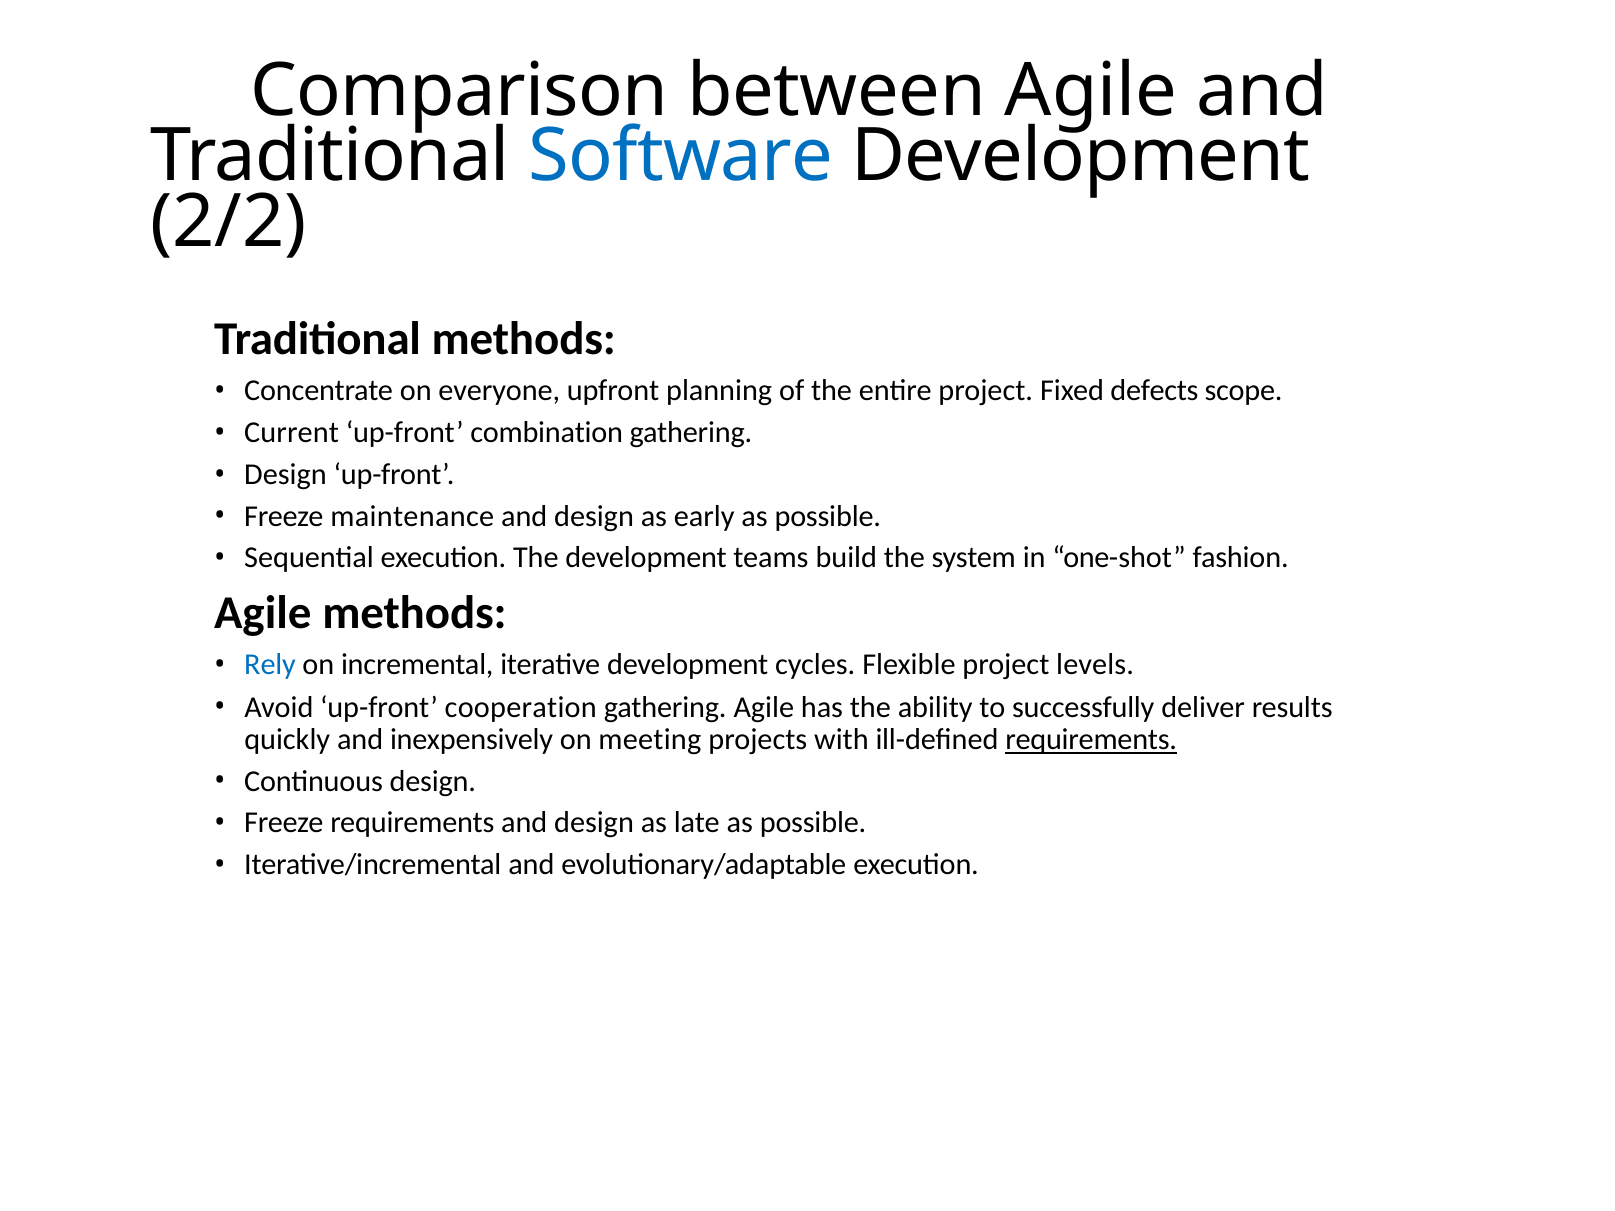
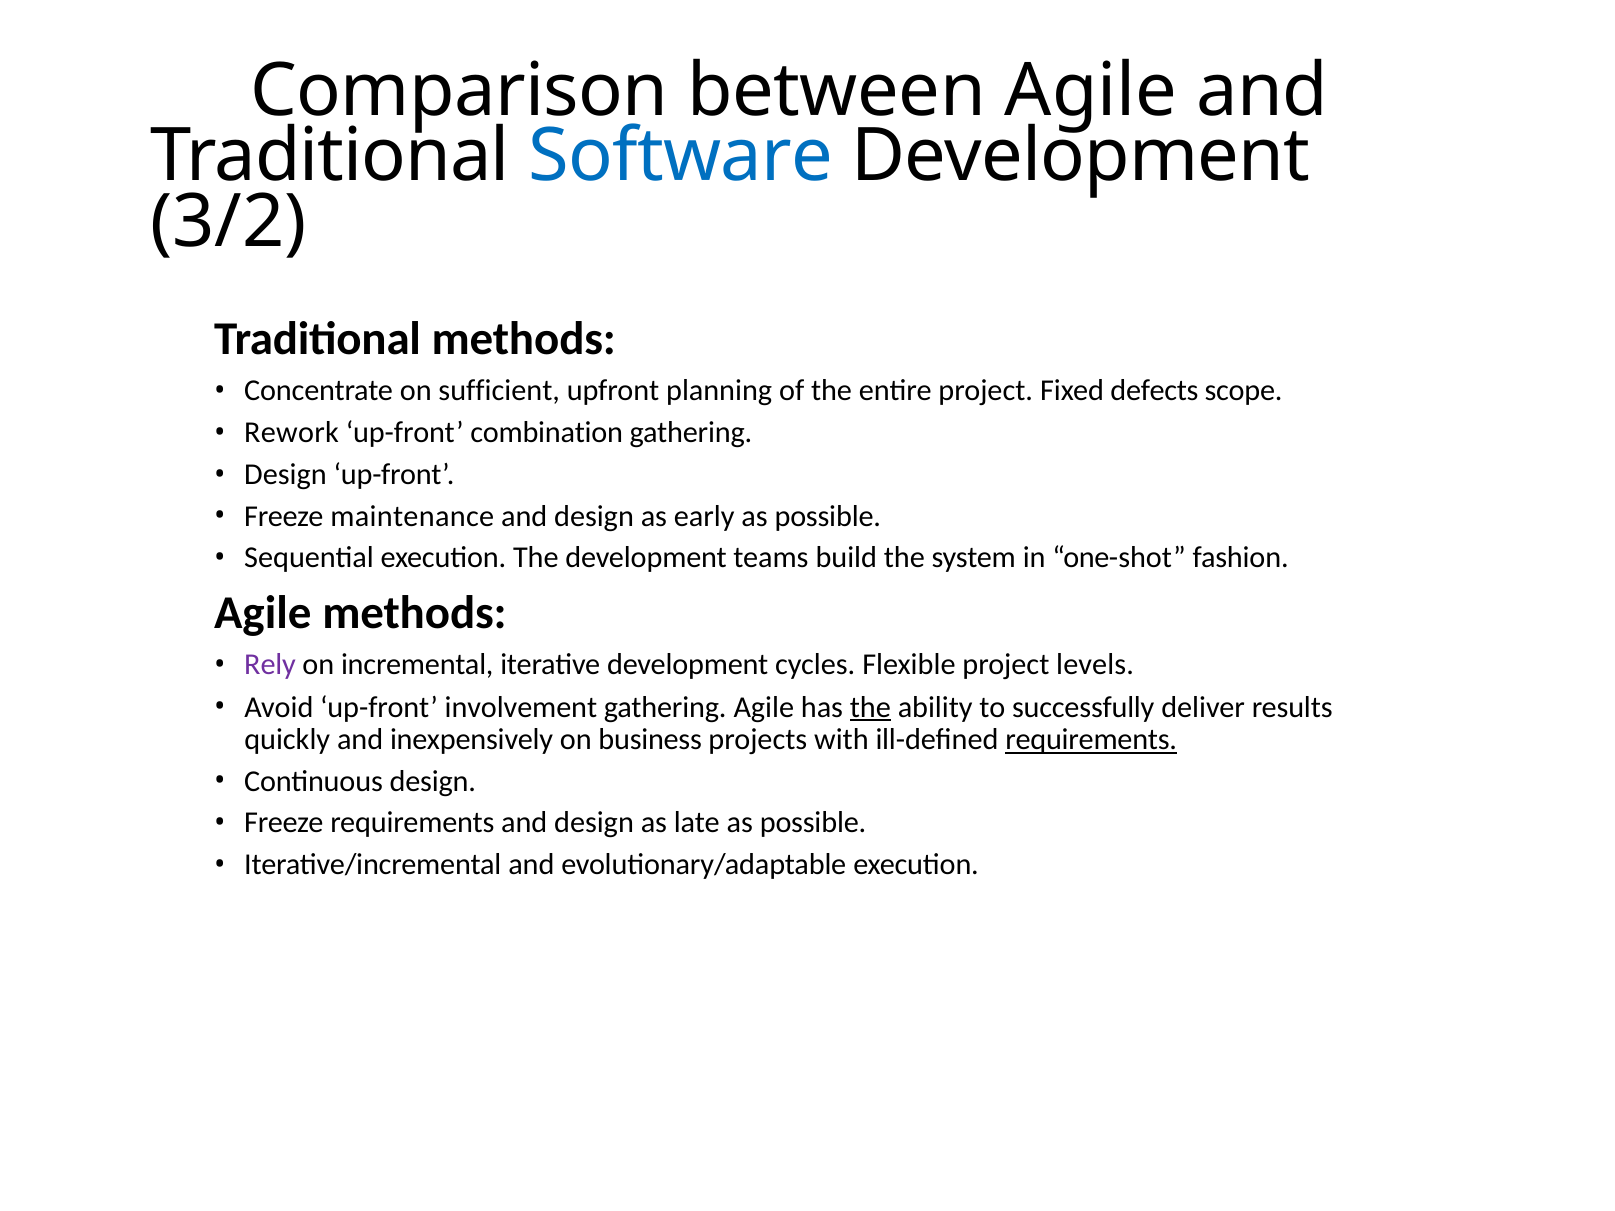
2/2: 2/2 -> 3/2
everyone: everyone -> sufficient
Current: Current -> Rework
Rely colour: blue -> purple
cooperation: cooperation -> involvement
the at (870, 707) underline: none -> present
meeting: meeting -> business
